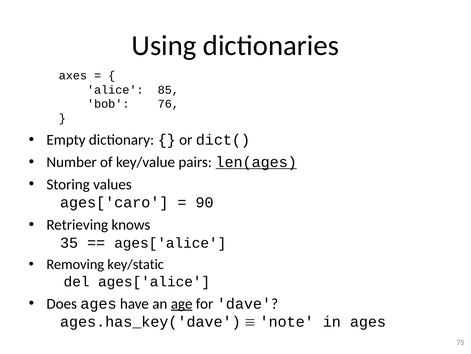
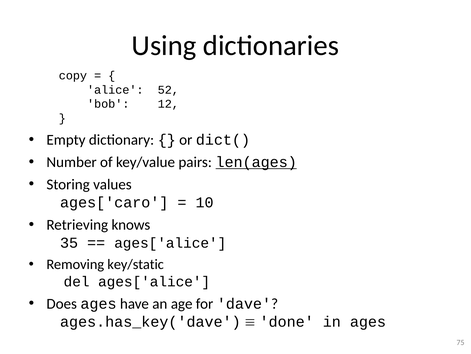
axes: axes -> copy
85: 85 -> 52
76: 76 -> 12
90: 90 -> 10
age underline: present -> none
note: note -> done
